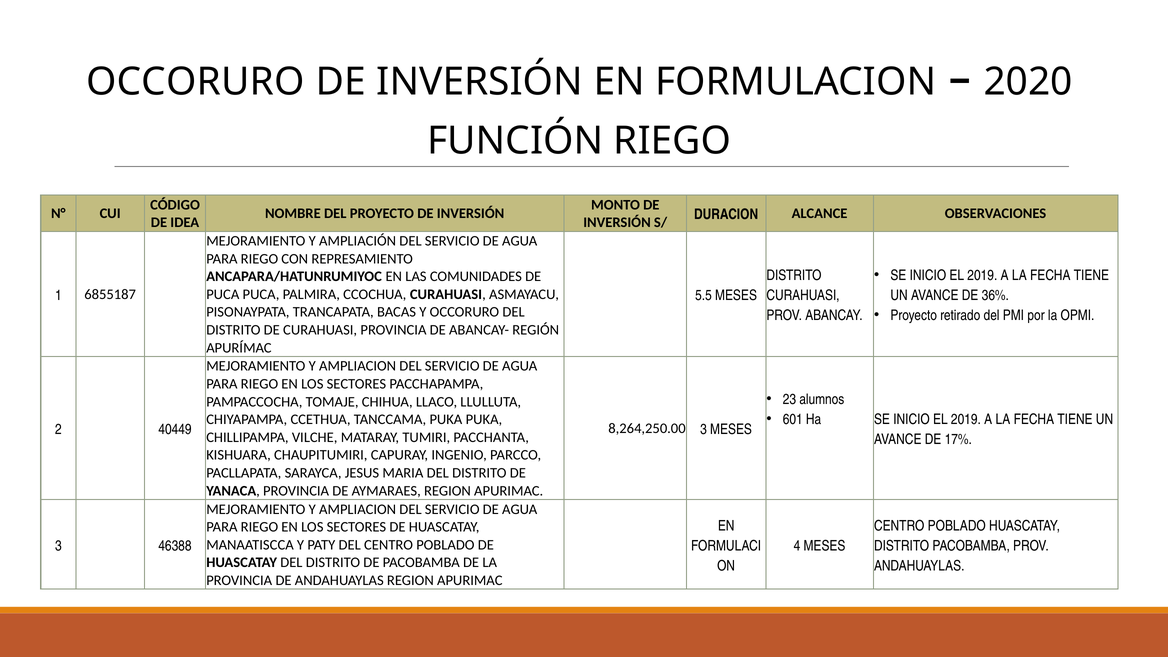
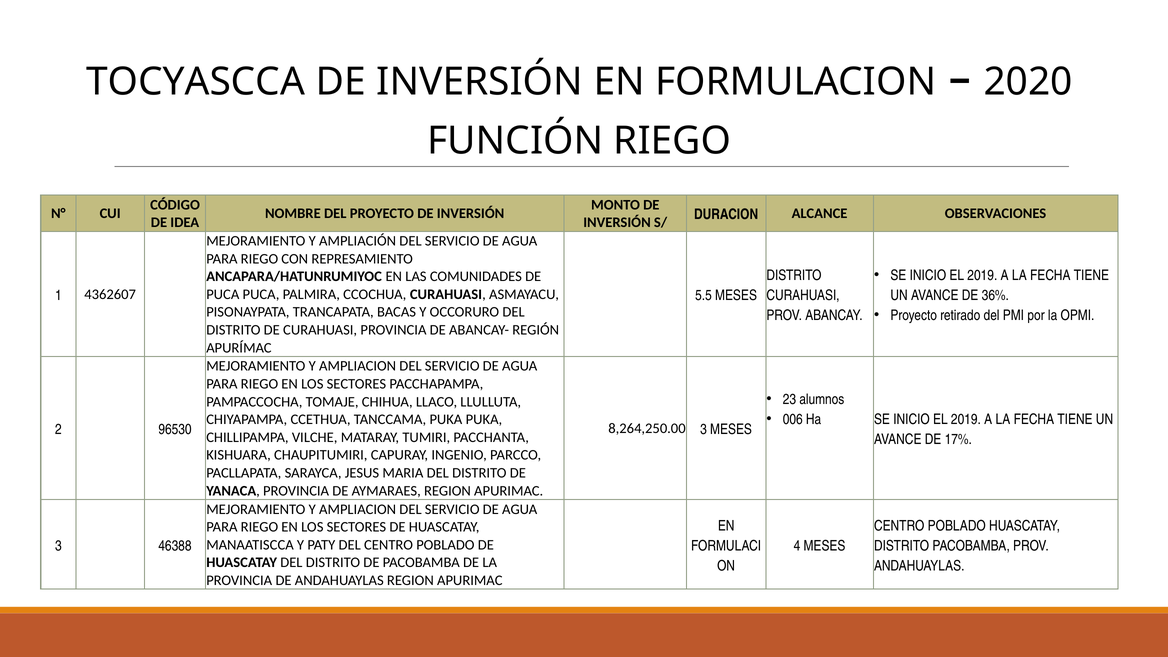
OCCORURO at (195, 82): OCCORURO -> TOCYASCCA
6855187: 6855187 -> 4362607
601: 601 -> 006
40449: 40449 -> 96530
